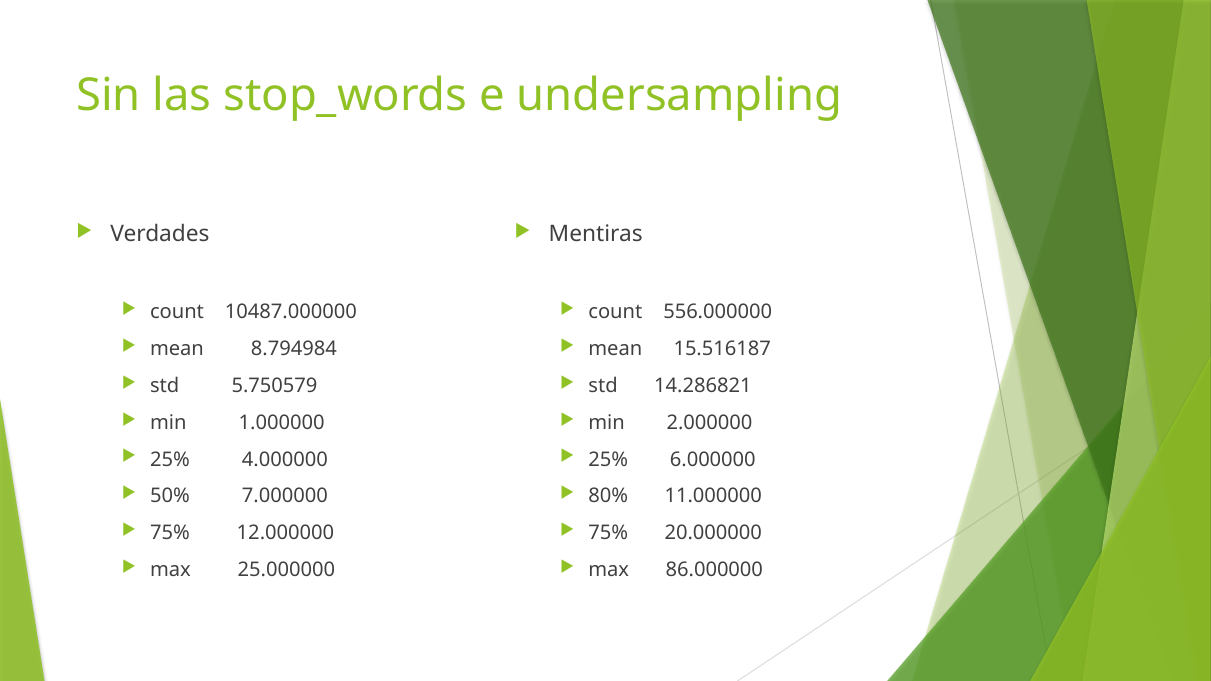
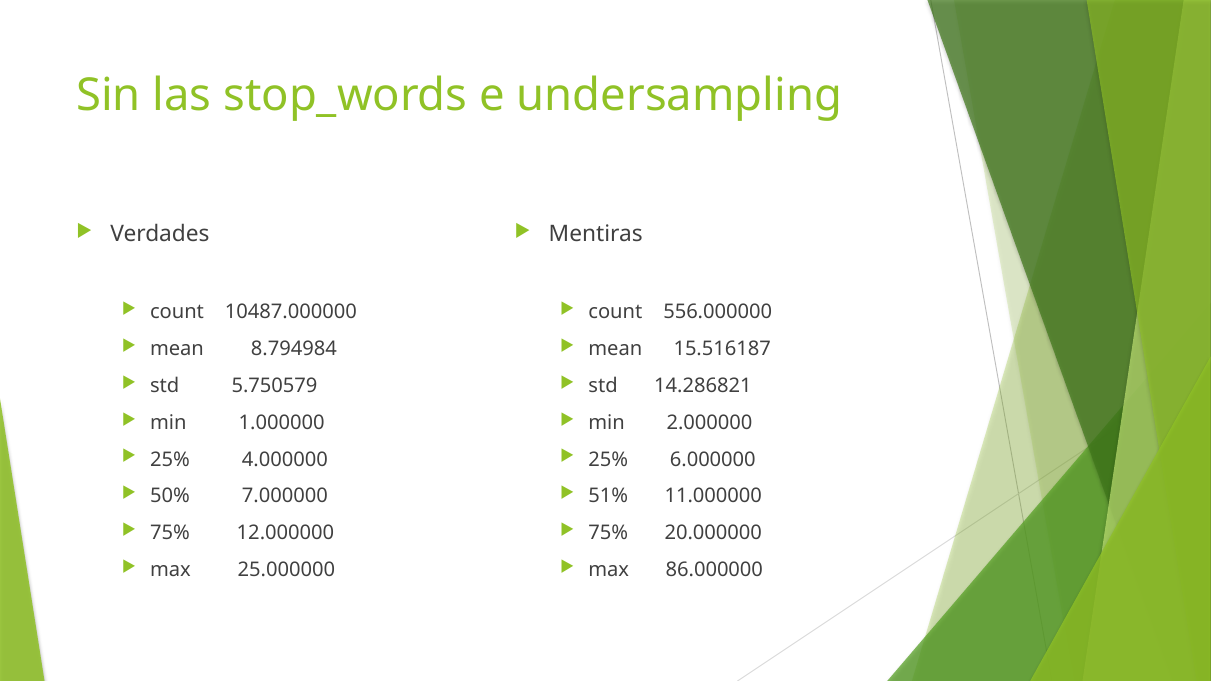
80%: 80% -> 51%
